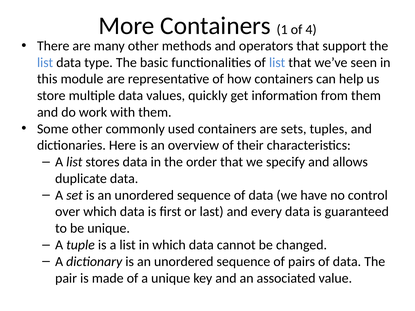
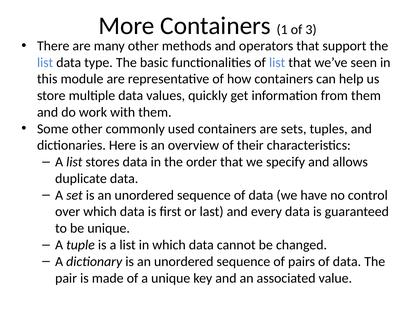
4: 4 -> 3
